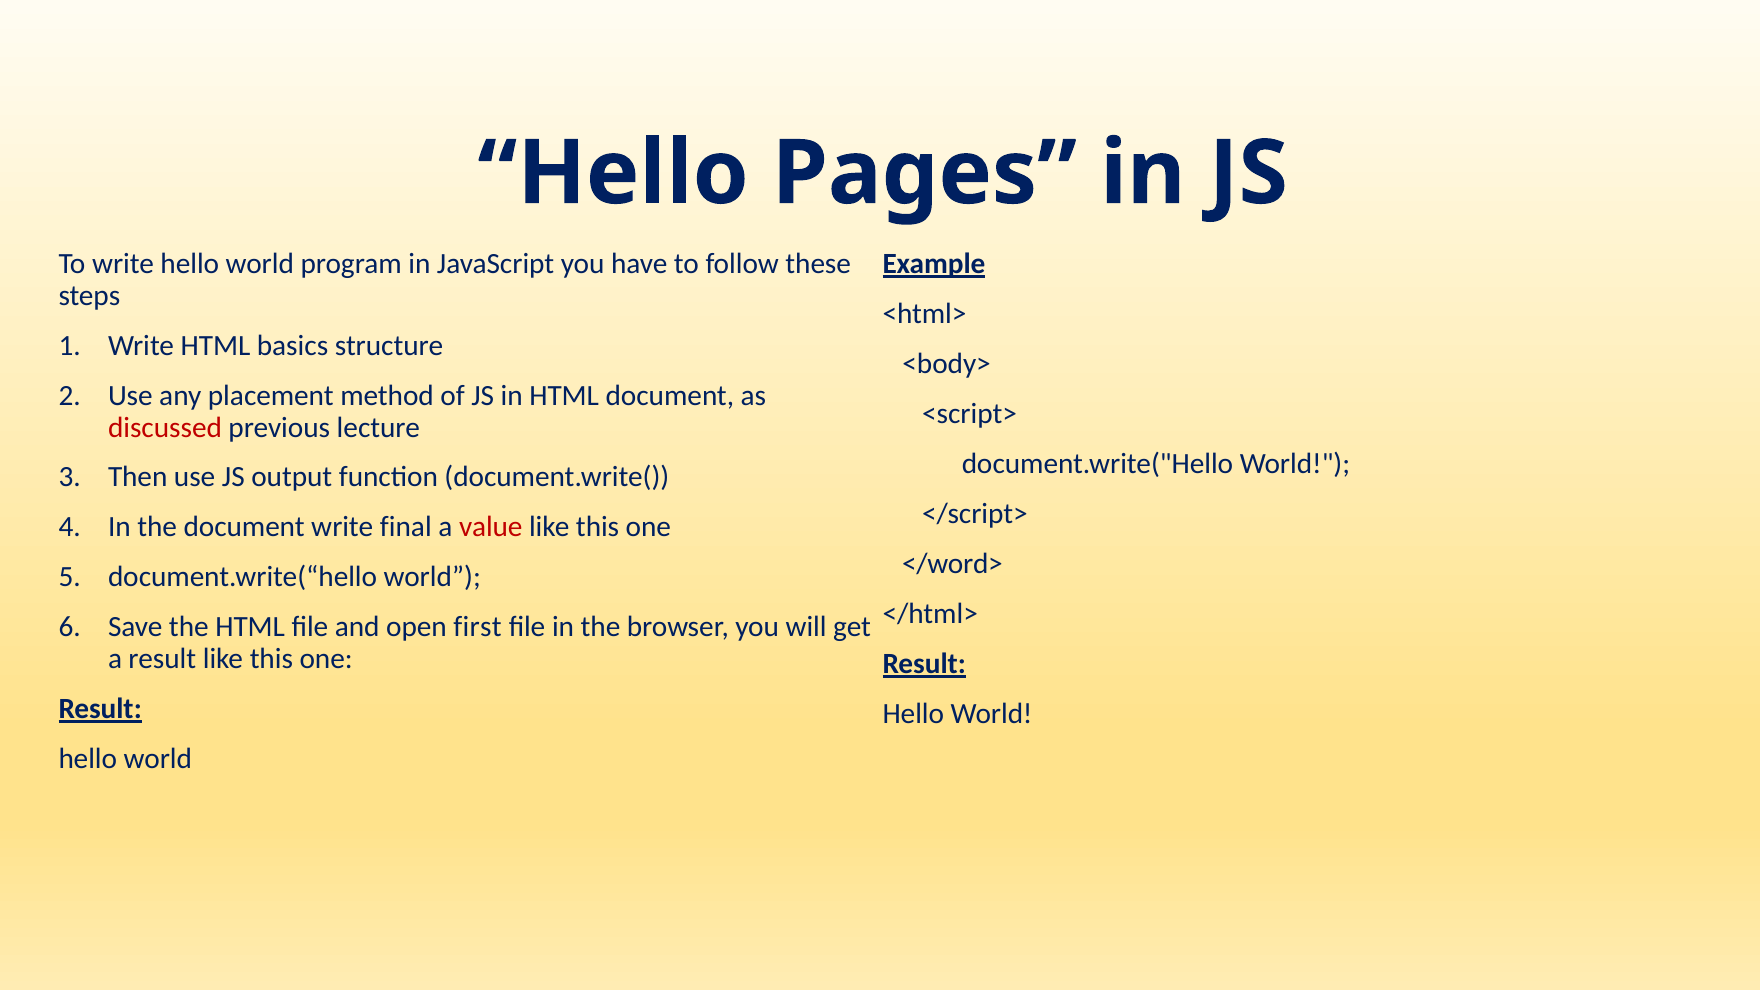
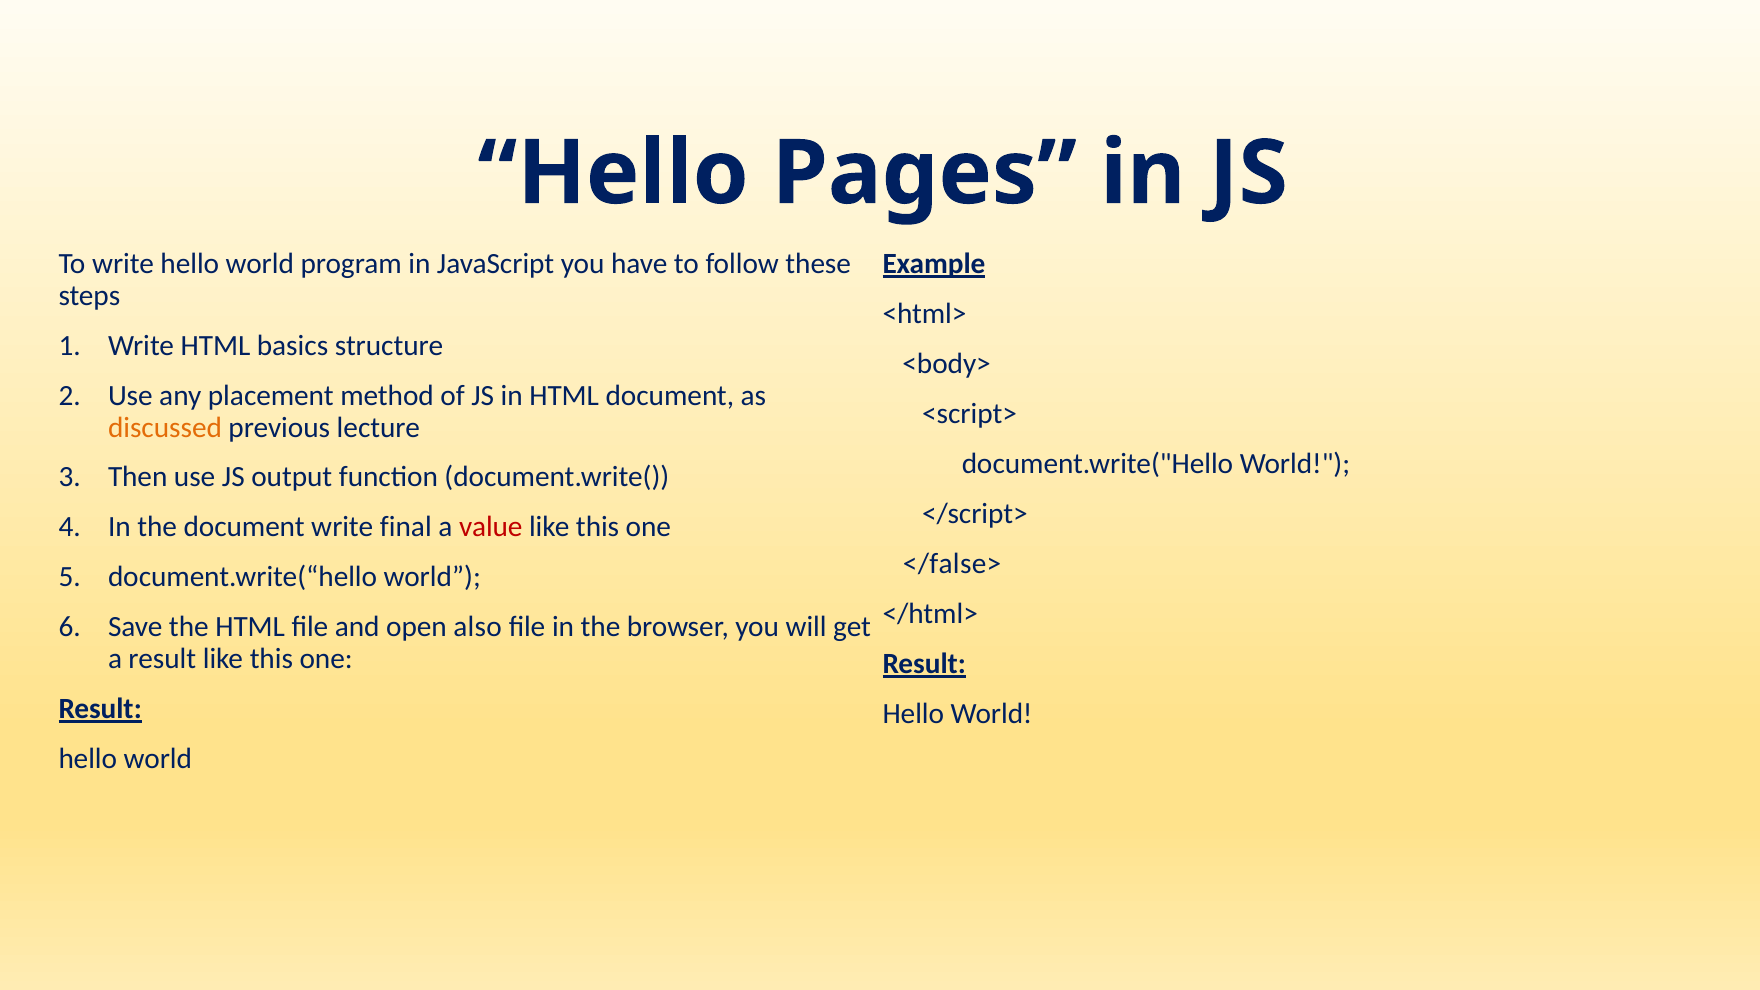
discussed colour: red -> orange
</word>: </word> -> </false>
first: first -> also
